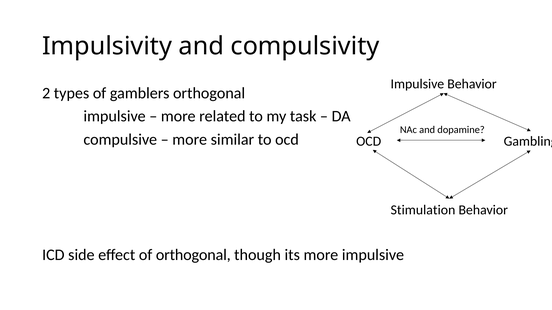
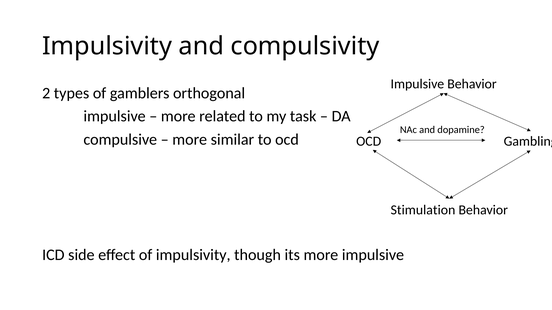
of orthogonal: orthogonal -> impulsivity
